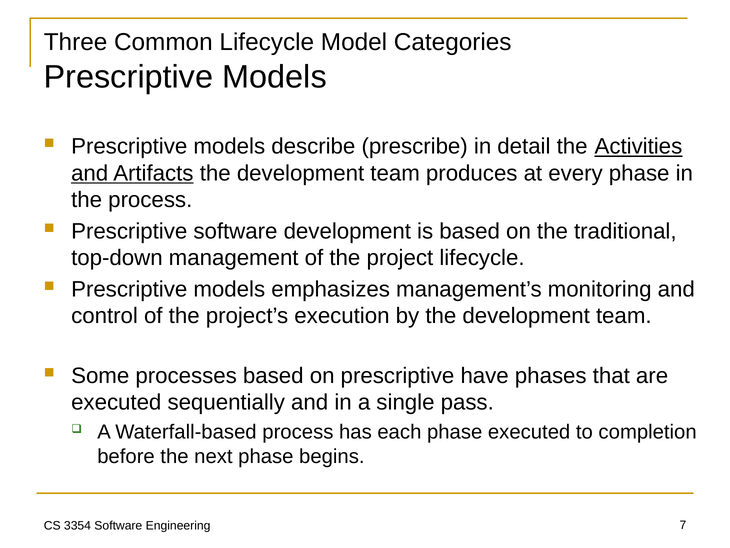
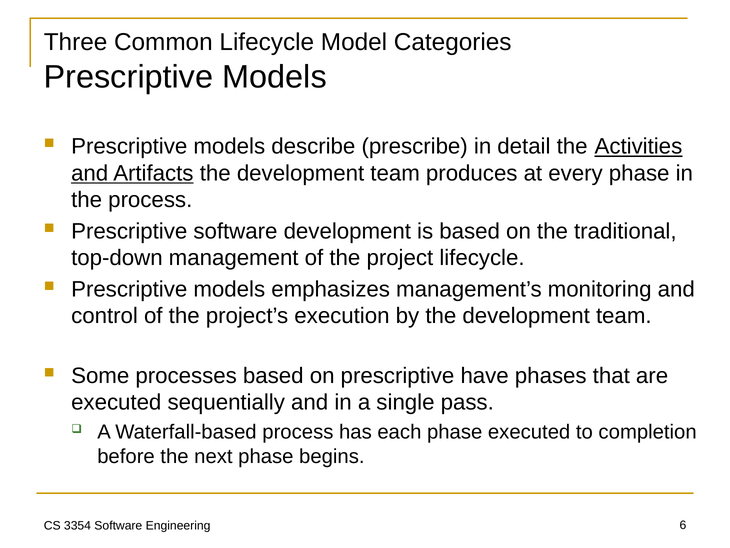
7: 7 -> 6
